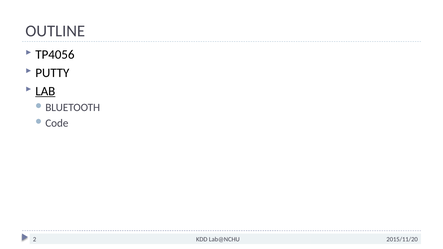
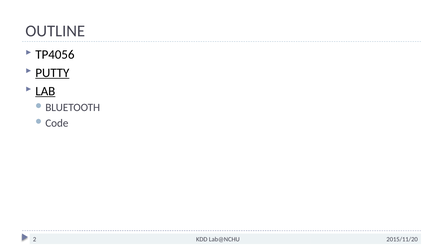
PUTTY underline: none -> present
